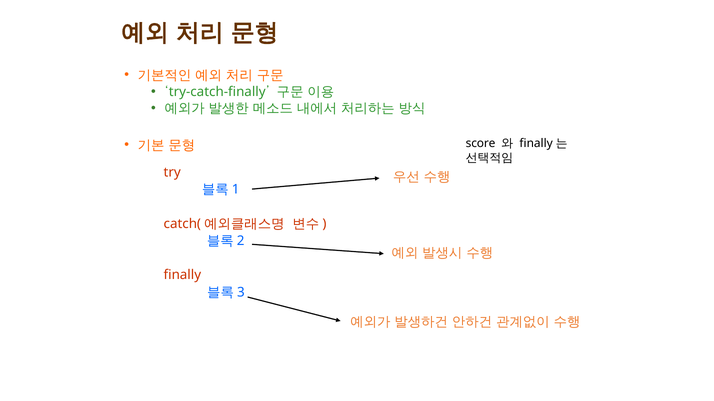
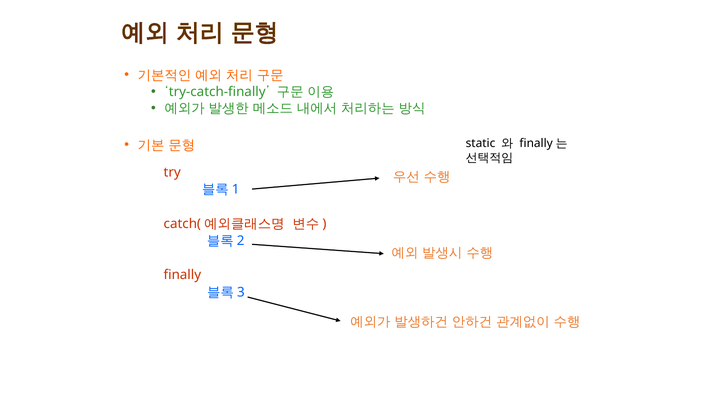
score: score -> static
